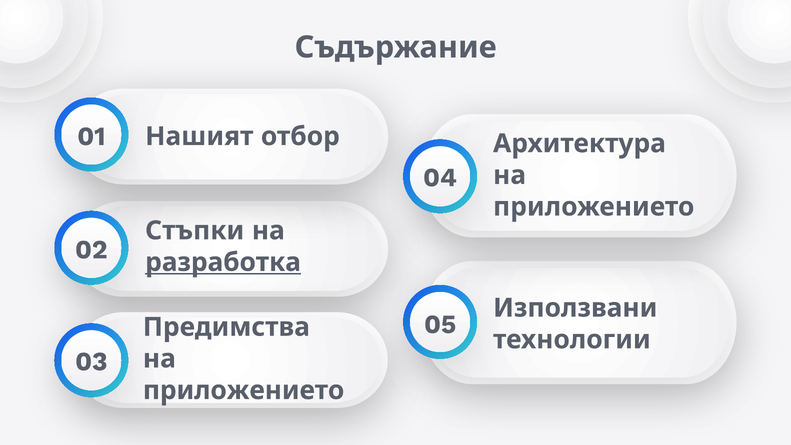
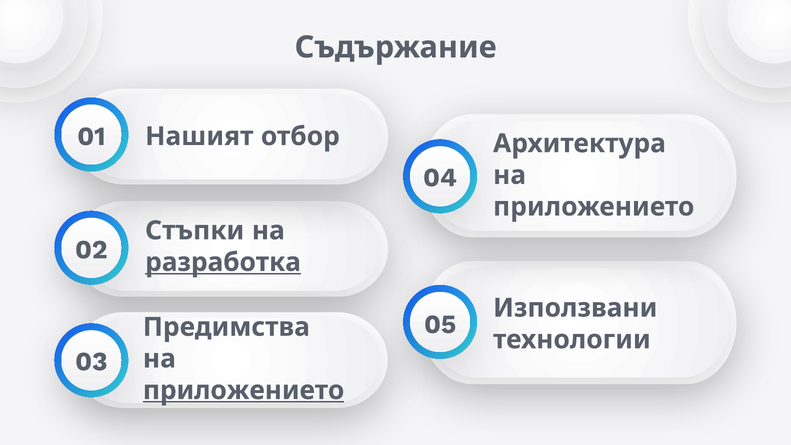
приложението at (244, 390) underline: none -> present
